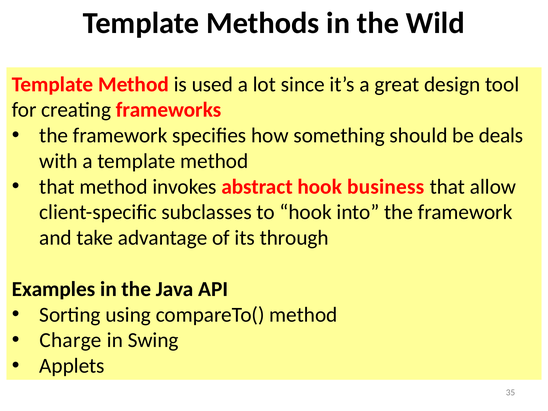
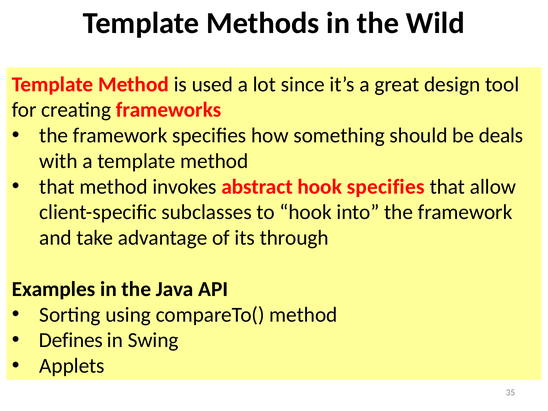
hook business: business -> specifies
Charge: Charge -> Defines
